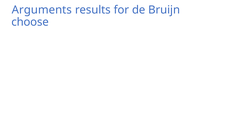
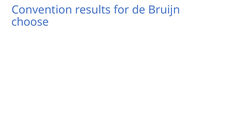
Arguments: Arguments -> Convention
